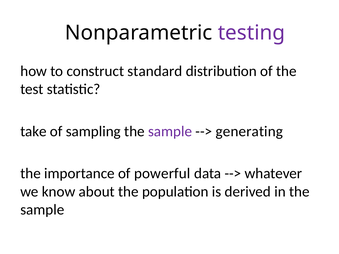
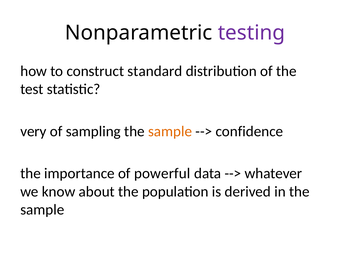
take: take -> very
sample at (170, 131) colour: purple -> orange
generating: generating -> confidence
